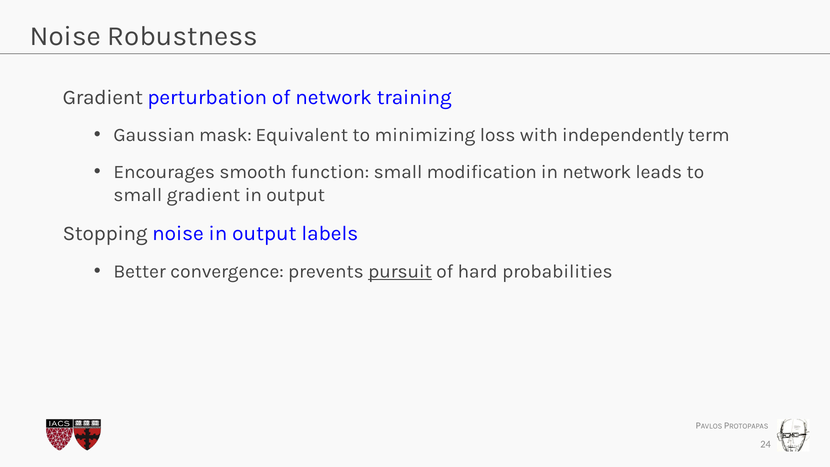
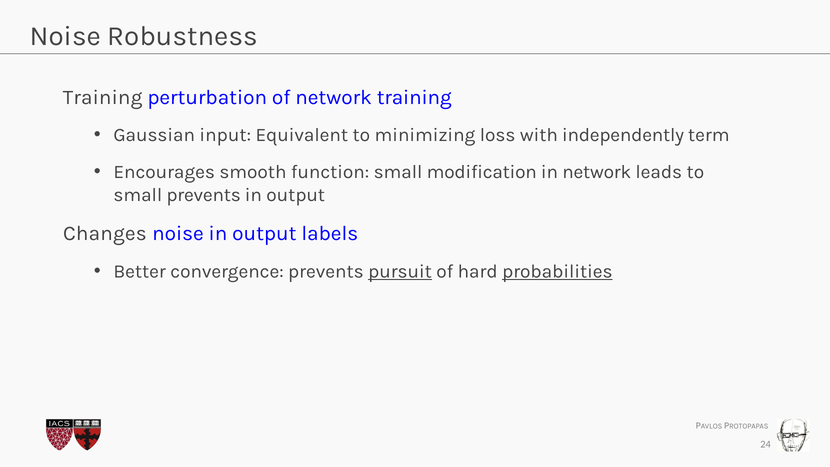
Gradient at (103, 97): Gradient -> Training
mask: mask -> input
small gradient: gradient -> prevents
Stopping: Stopping -> Changes
probabilities underline: none -> present
